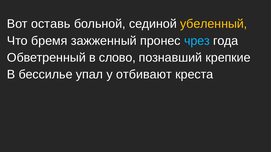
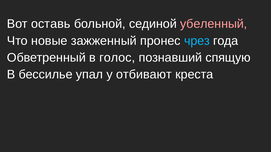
убеленный colour: yellow -> pink
бремя: бремя -> новые
слово: слово -> голос
крепкие: крепкие -> спящую
